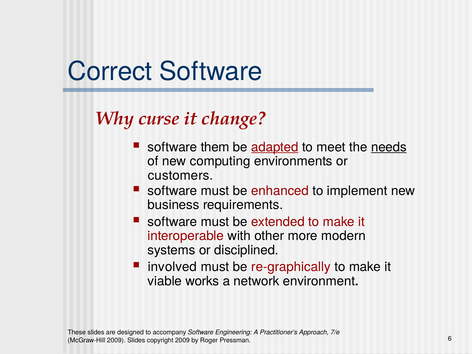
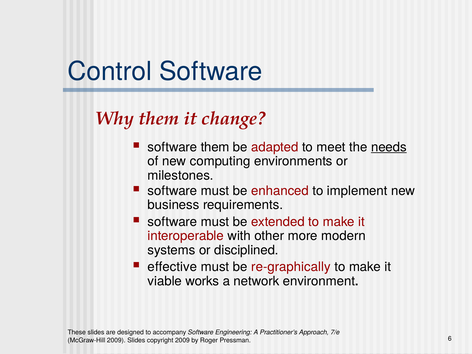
Correct: Correct -> Control
Why curse: curse -> them
adapted underline: present -> none
customers: customers -> milestones
involved: involved -> effective
